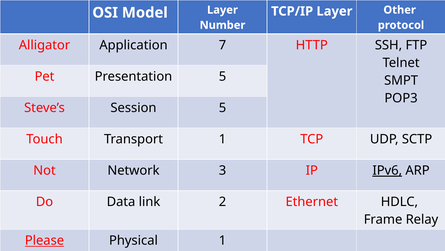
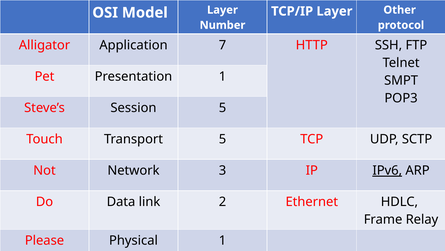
Presentation 5: 5 -> 1
Transport 1: 1 -> 5
Please underline: present -> none
